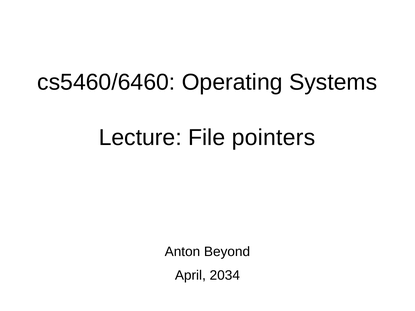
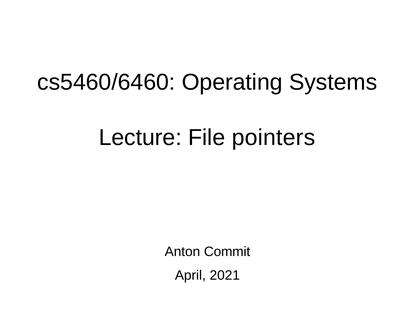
Beyond: Beyond -> Commit
2034: 2034 -> 2021
